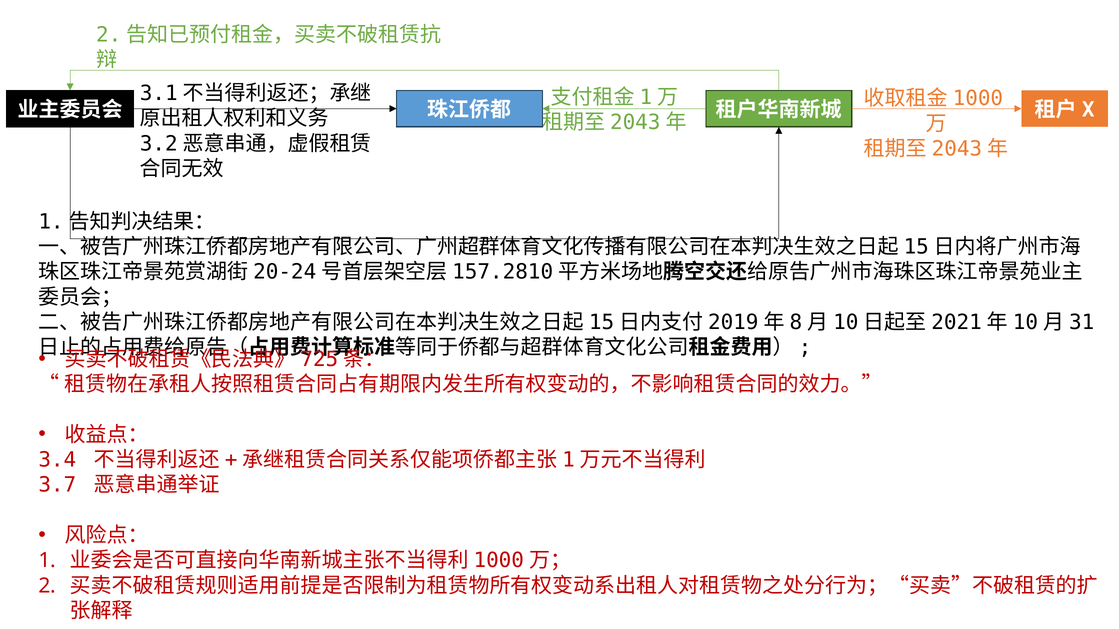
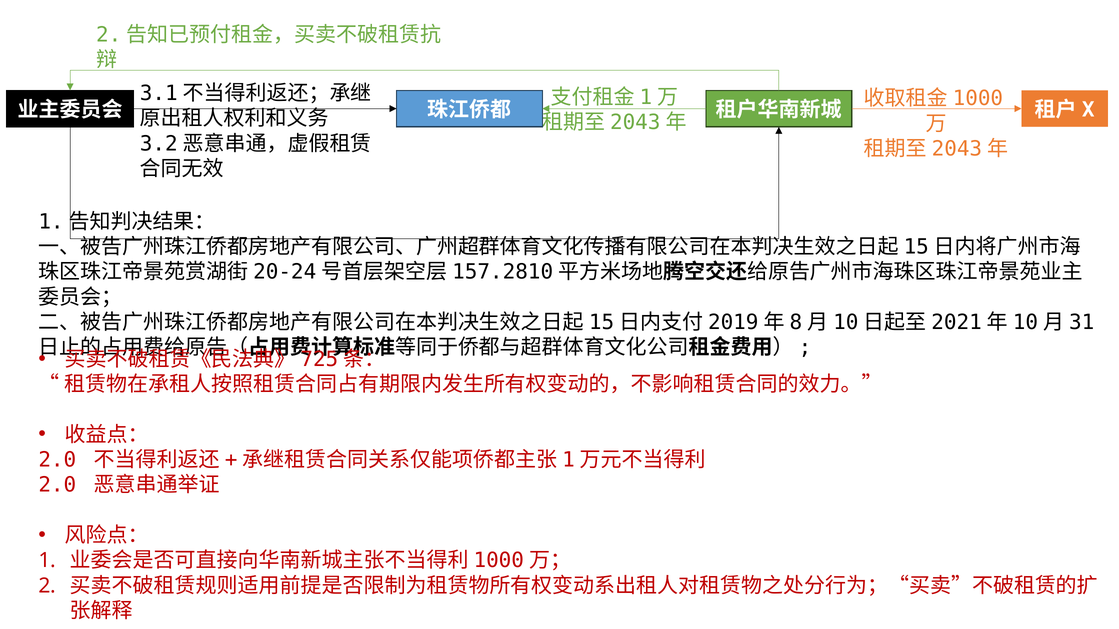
3.4 at (57, 460): 3.4 -> 2.0
3.7 at (57, 485): 3.7 -> 2.0
